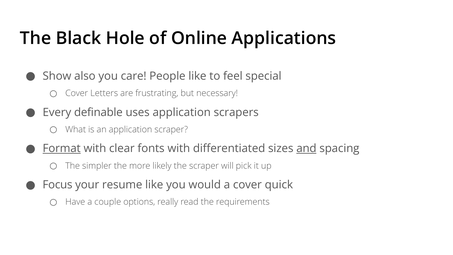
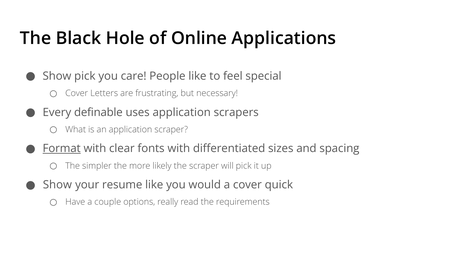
Show also: also -> pick
and underline: present -> none
Focus at (57, 185): Focus -> Show
